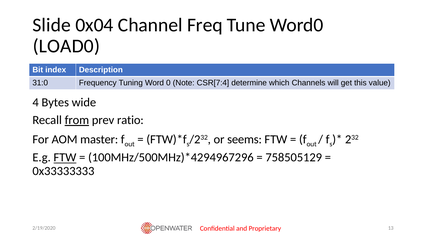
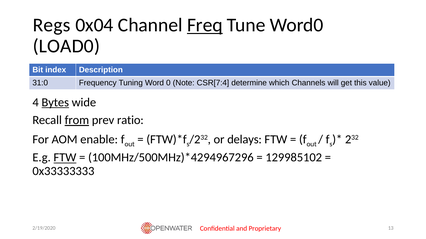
Slide: Slide -> Regs
Freq underline: none -> present
Bytes underline: none -> present
master: master -> enable
seems: seems -> delays
758505129: 758505129 -> 129985102
